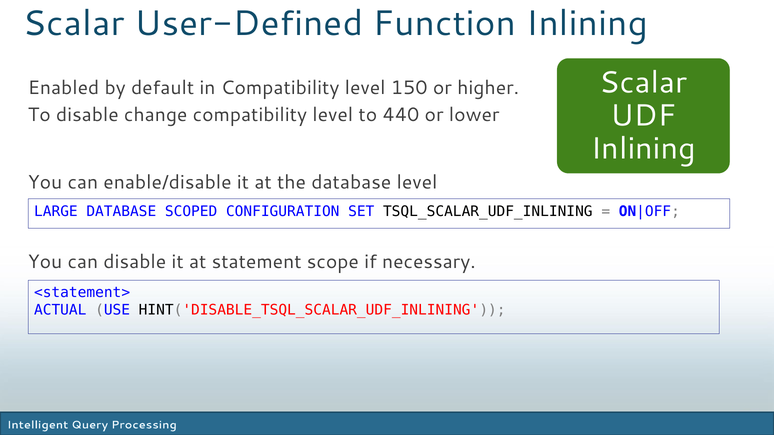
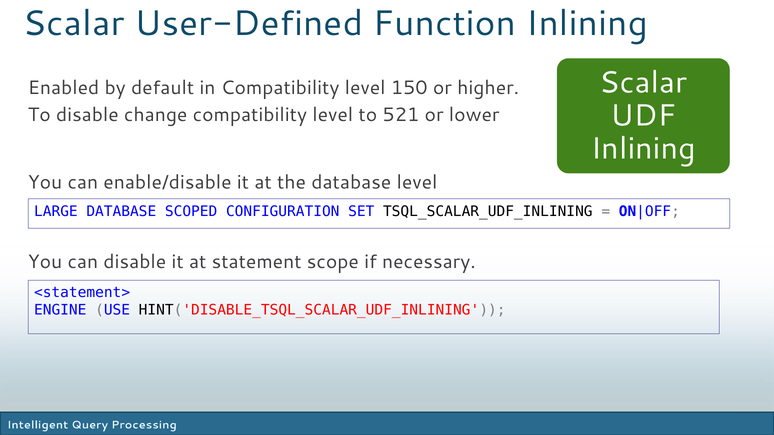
440: 440 -> 521
ACTUAL: ACTUAL -> ENGINE
